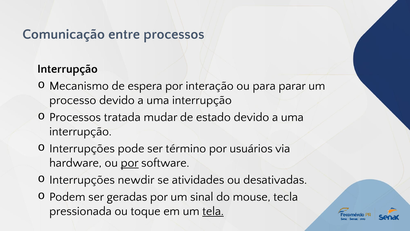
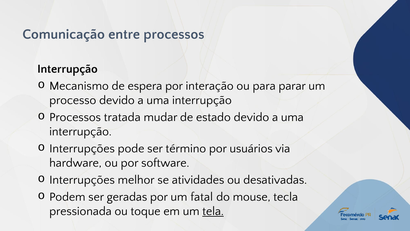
por at (130, 163) underline: present -> none
newdir: newdir -> melhor
sinal: sinal -> fatal
